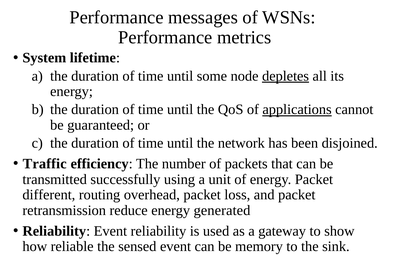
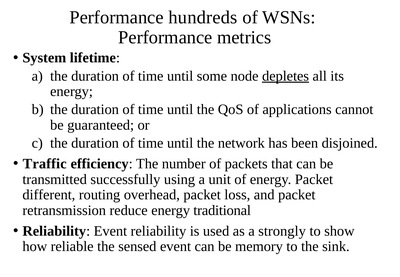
messages: messages -> hundreds
applications underline: present -> none
generated: generated -> traditional
gateway: gateway -> strongly
